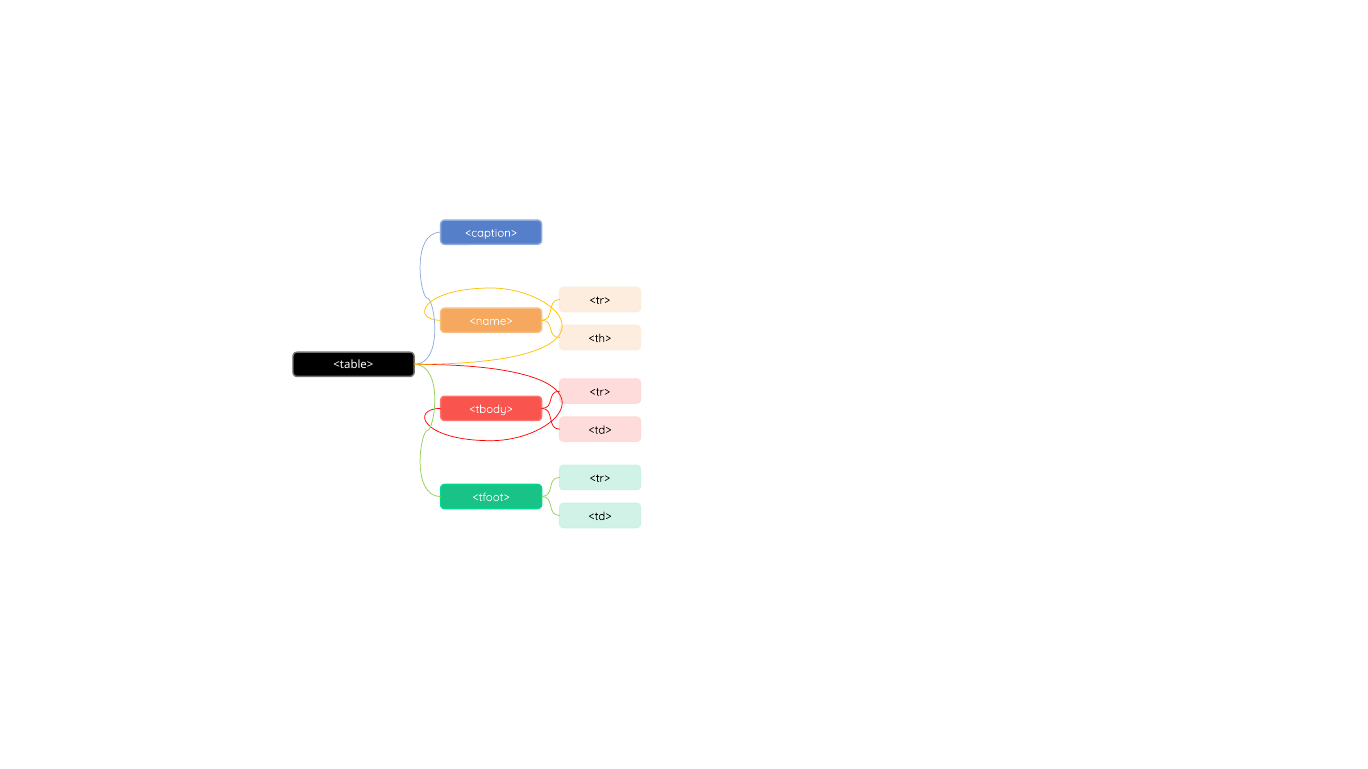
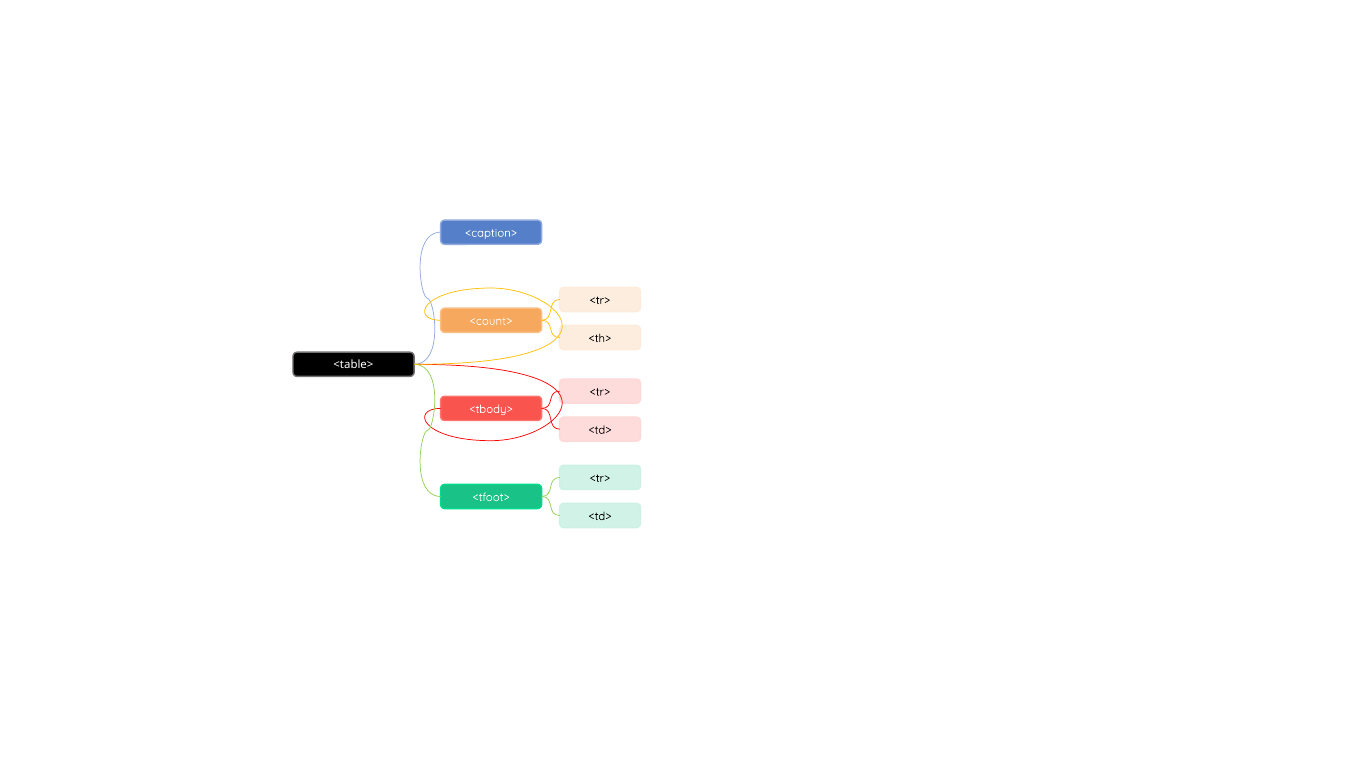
<name>: <name> -> <count>
